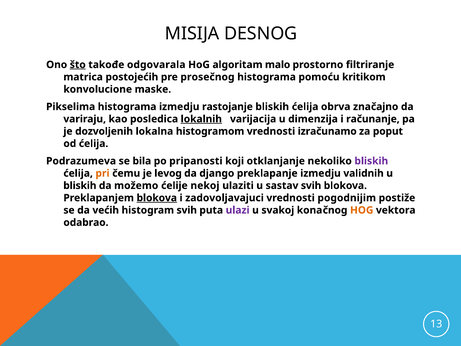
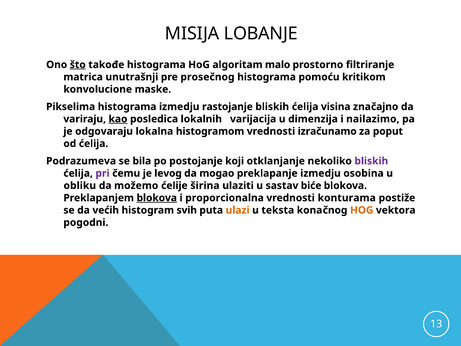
DESNOG: DESNOG -> LOBANJE
takođe odgovarala: odgovarala -> histograma
postojećih: postojećih -> unutrašnji
obrva: obrva -> visina
kao underline: none -> present
lokalnih underline: present -> none
računanje: računanje -> nailazimo
dozvoljenih: dozvoljenih -> odgovaraju
pripanosti: pripanosti -> postojanje
pri colour: orange -> purple
django: django -> mogao
validnih: validnih -> osobina
bliskih at (80, 185): bliskih -> obliku
nekoj: nekoj -> širina
sastav svih: svih -> biće
zadovoljavajuci: zadovoljavajuci -> proporcionalna
pogodnijim: pogodnijim -> konturama
ulazi colour: purple -> orange
svakoj: svakoj -> teksta
odabrao: odabrao -> pogodni
